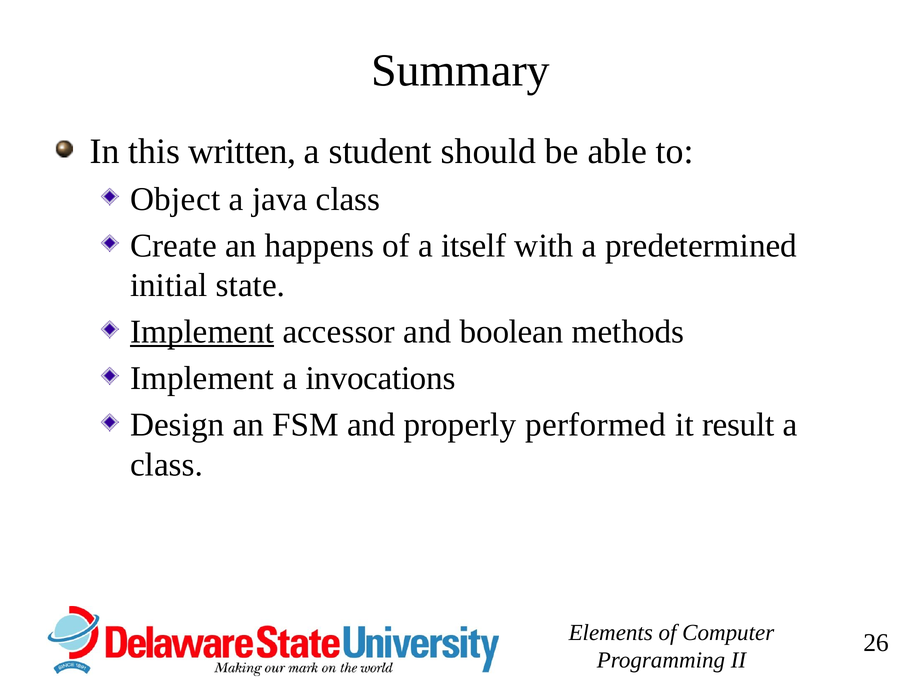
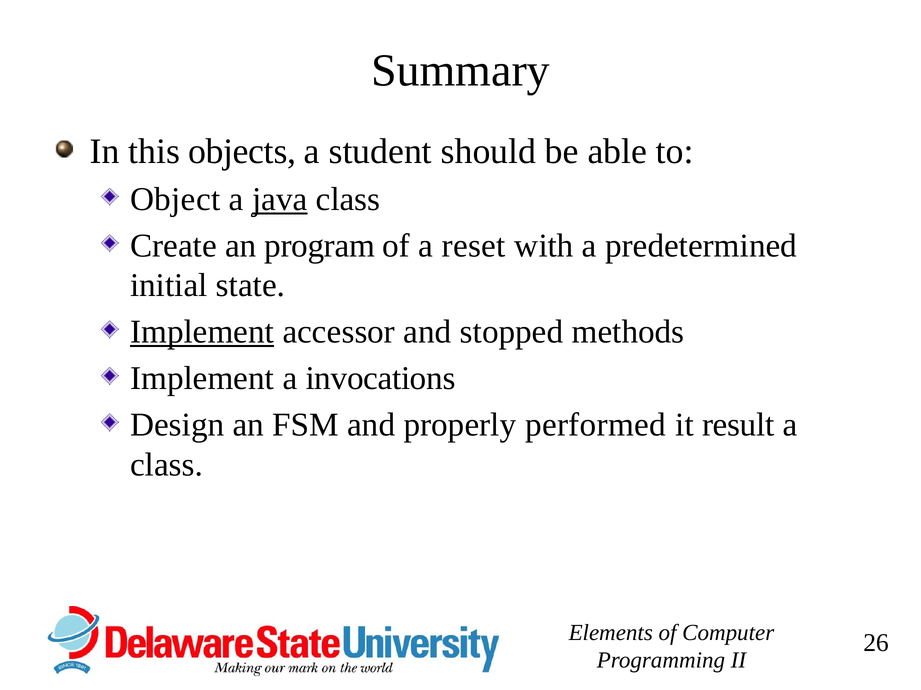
written: written -> objects
java underline: none -> present
happens: happens -> program
itself: itself -> reset
boolean: boolean -> stopped
